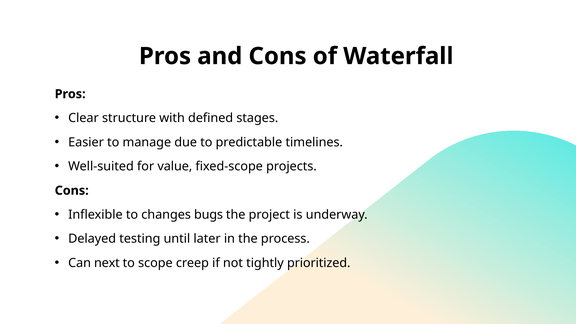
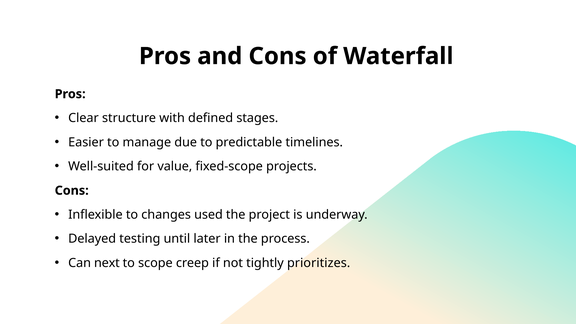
bugs: bugs -> used
prioritized: prioritized -> prioritizes
